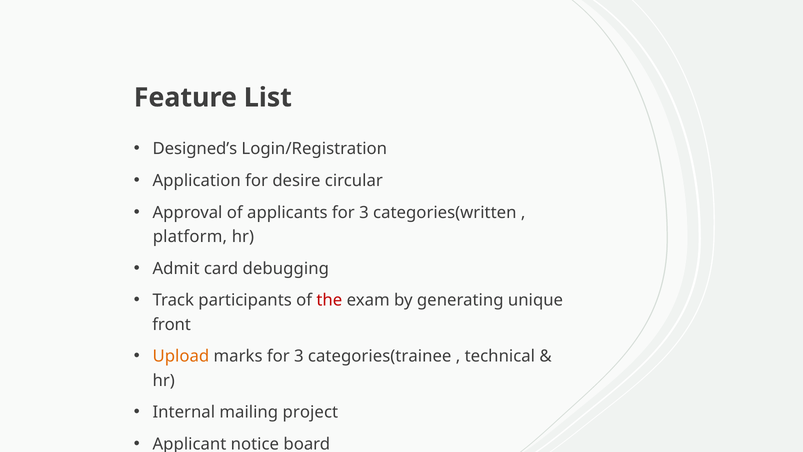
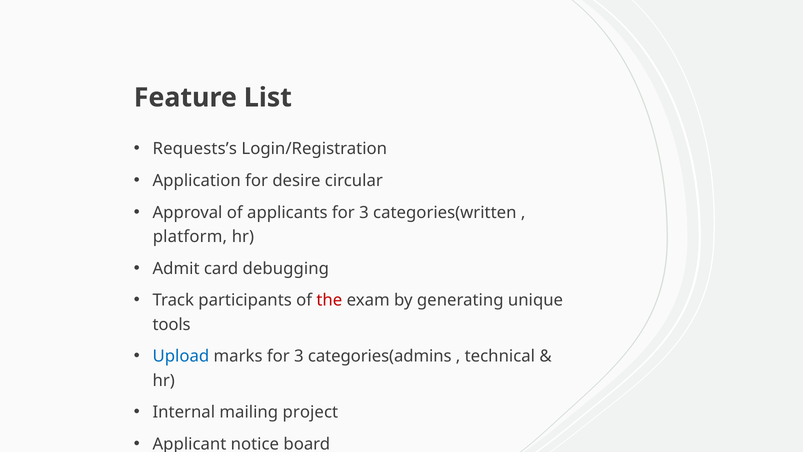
Designed’s: Designed’s -> Requests’s
front: front -> tools
Upload colour: orange -> blue
categories(trainee: categories(trainee -> categories(admins
